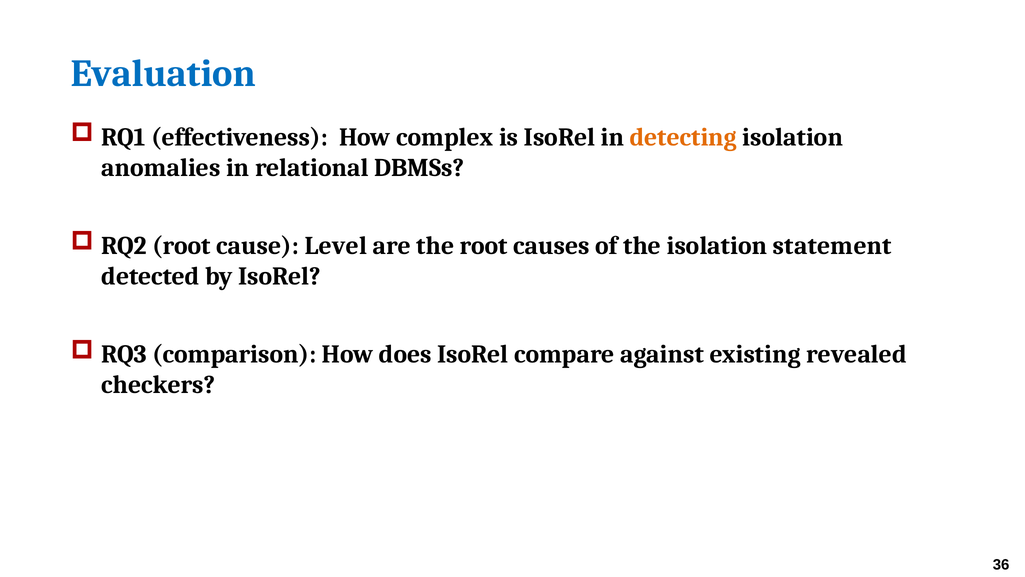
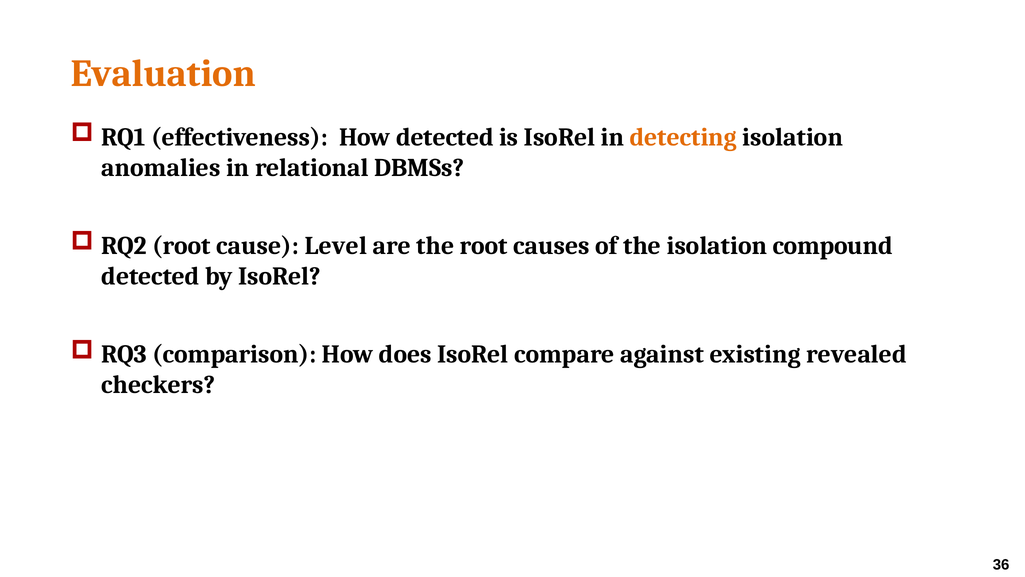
Evaluation colour: blue -> orange
How complex: complex -> detected
statement: statement -> compound
